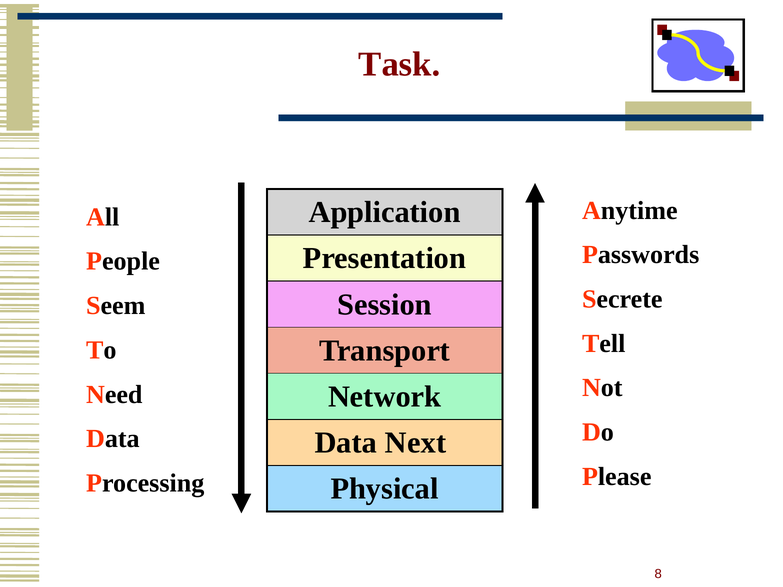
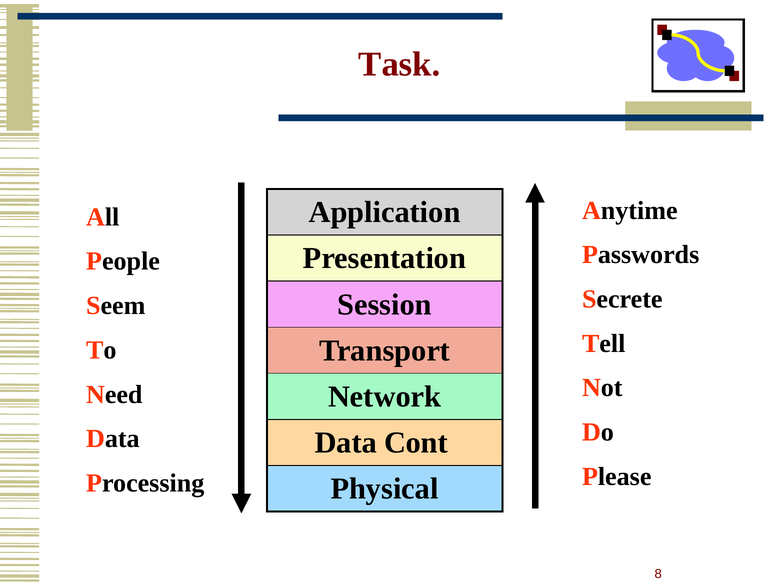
Next: Next -> Cont
